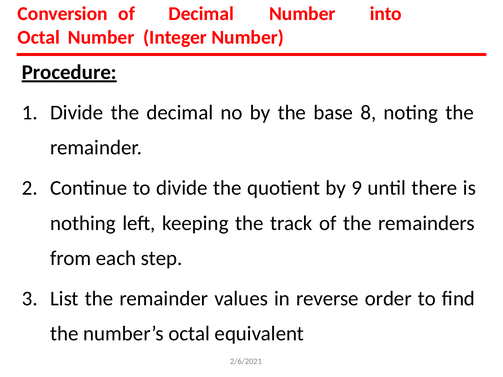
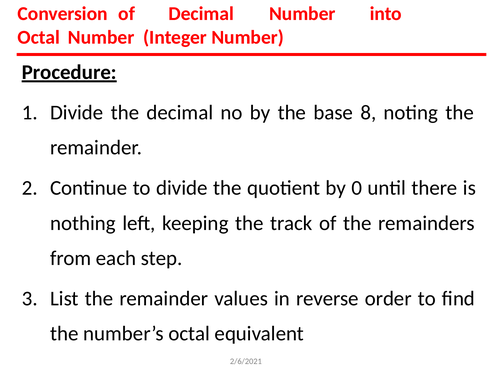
9: 9 -> 0
